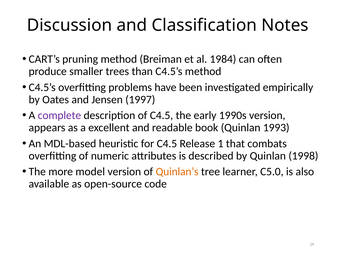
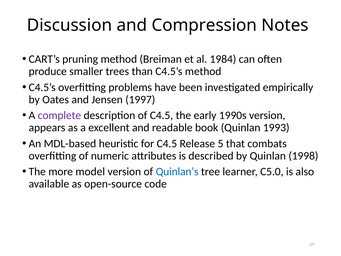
Classification: Classification -> Compression
1: 1 -> 5
Quinlan’s colour: orange -> blue
